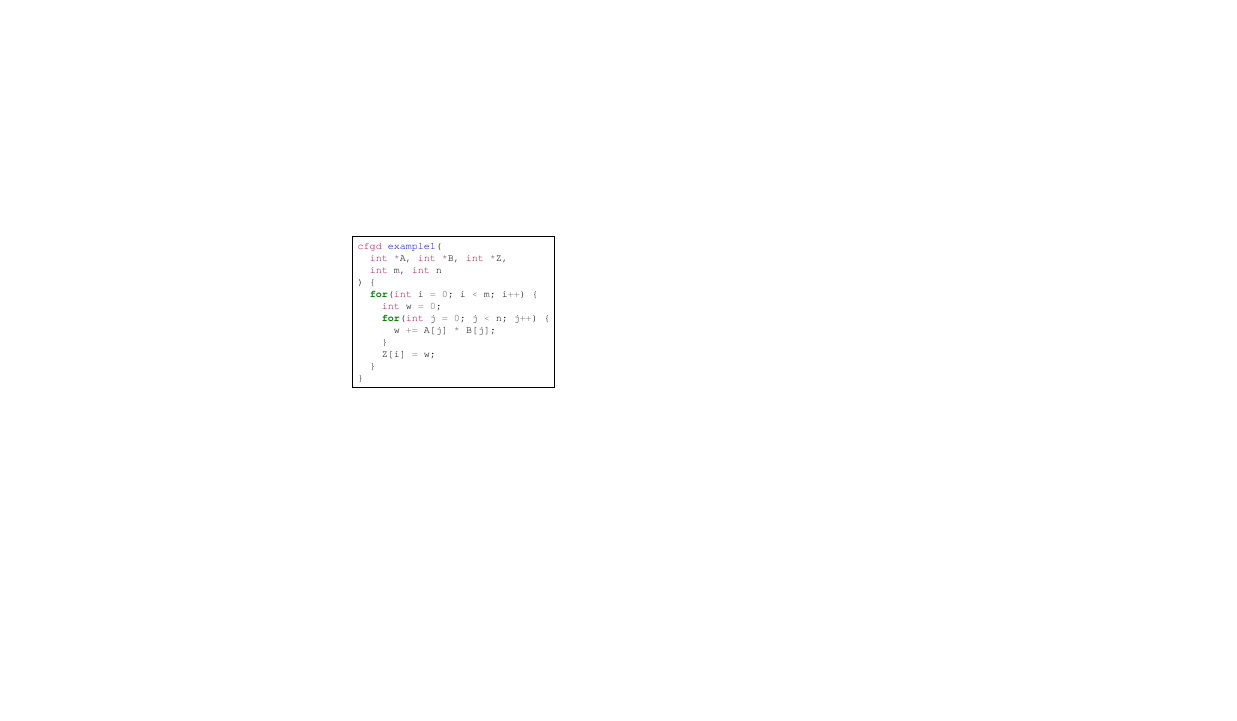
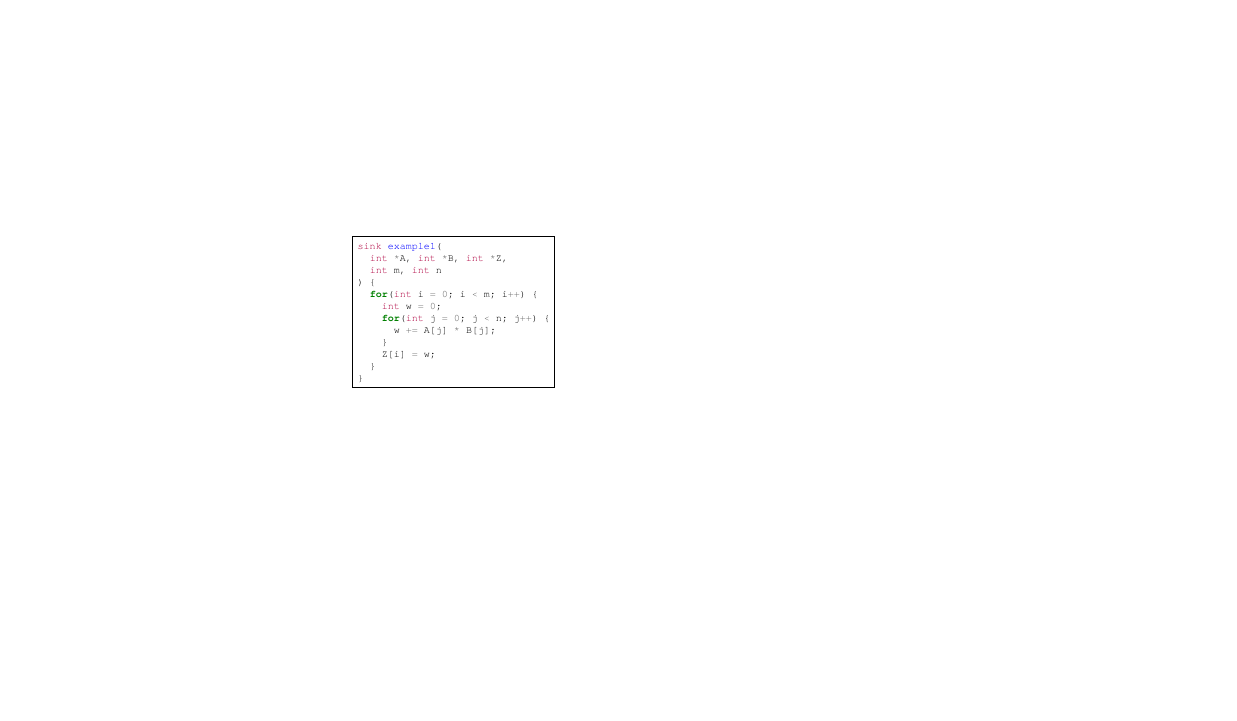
cfgd: cfgd -> sink
